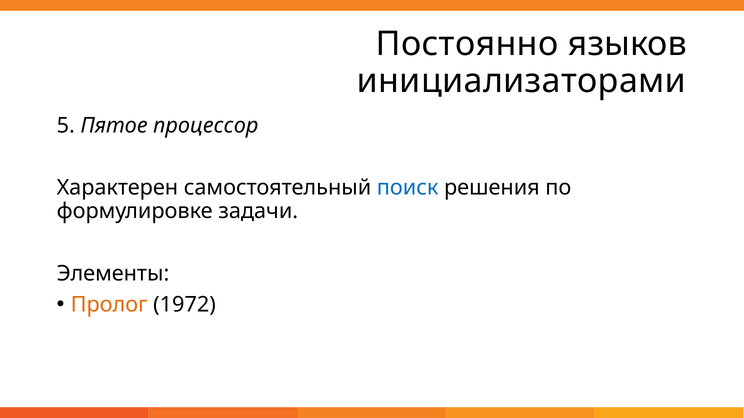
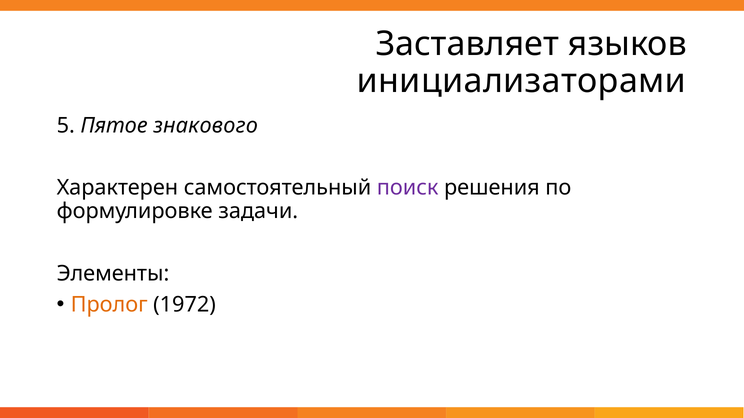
Постоянно: Постоянно -> Заставляет
процессор: процессор -> знакового
поиск colour: blue -> purple
